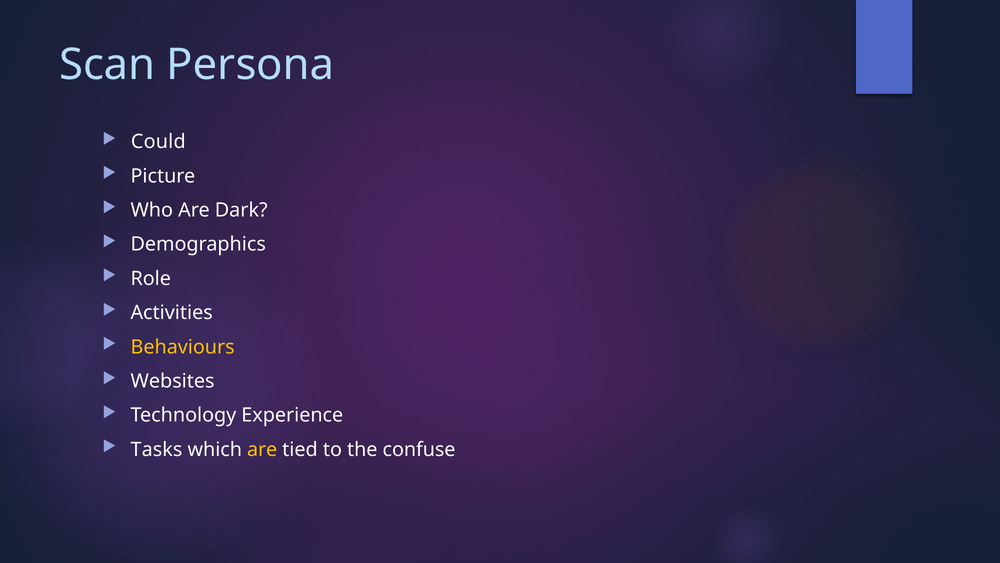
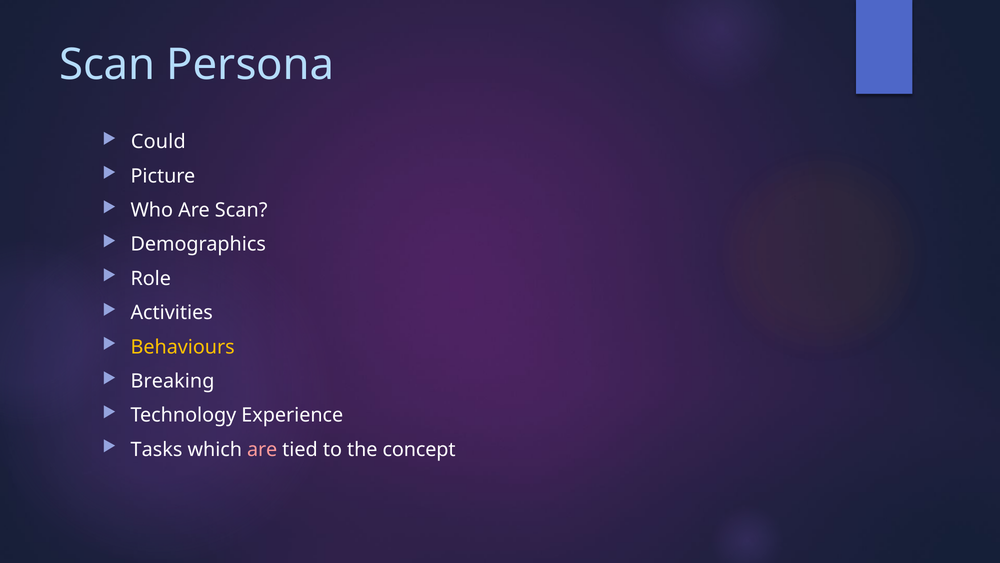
Are Dark: Dark -> Scan
Websites: Websites -> Breaking
are at (262, 449) colour: yellow -> pink
confuse: confuse -> concept
